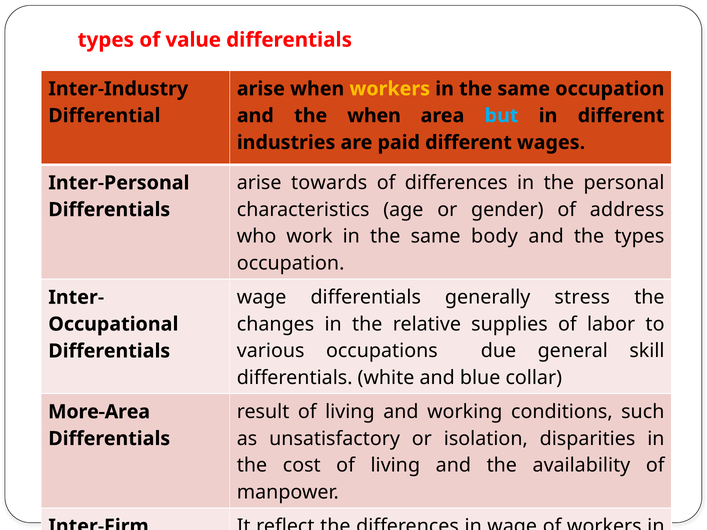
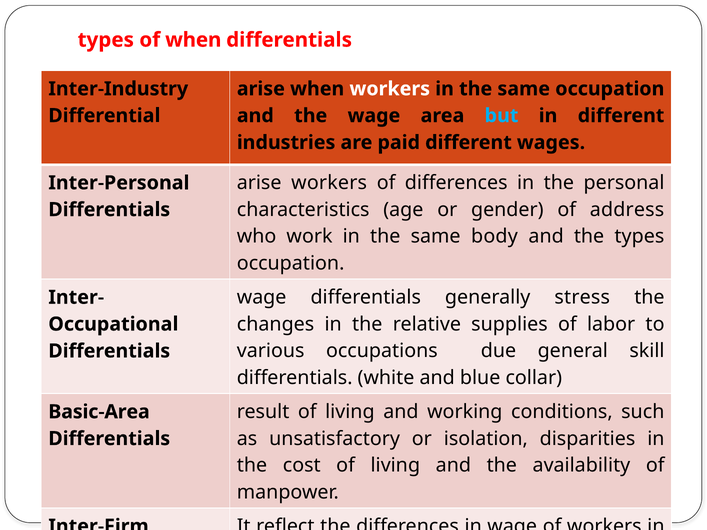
of value: value -> when
workers at (390, 89) colour: yellow -> white
the when: when -> wage
arise towards: towards -> workers
More-Area: More-Area -> Basic-Area
